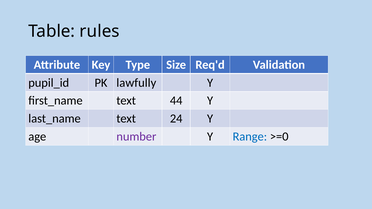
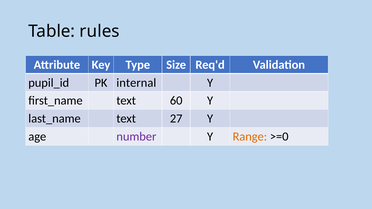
lawfully: lawfully -> internal
44: 44 -> 60
24: 24 -> 27
Range colour: blue -> orange
